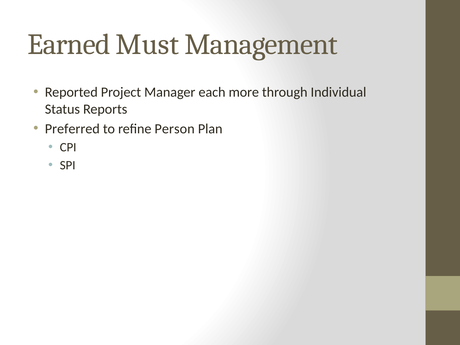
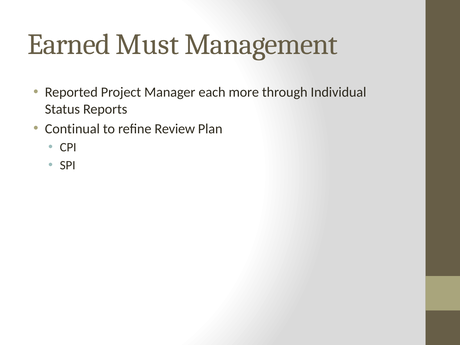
Preferred: Preferred -> Continual
Person: Person -> Review
